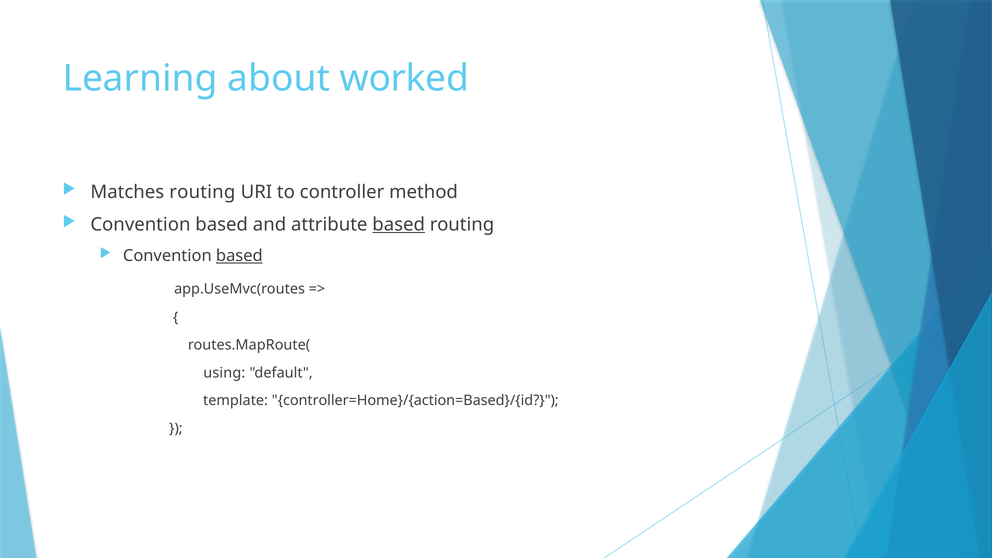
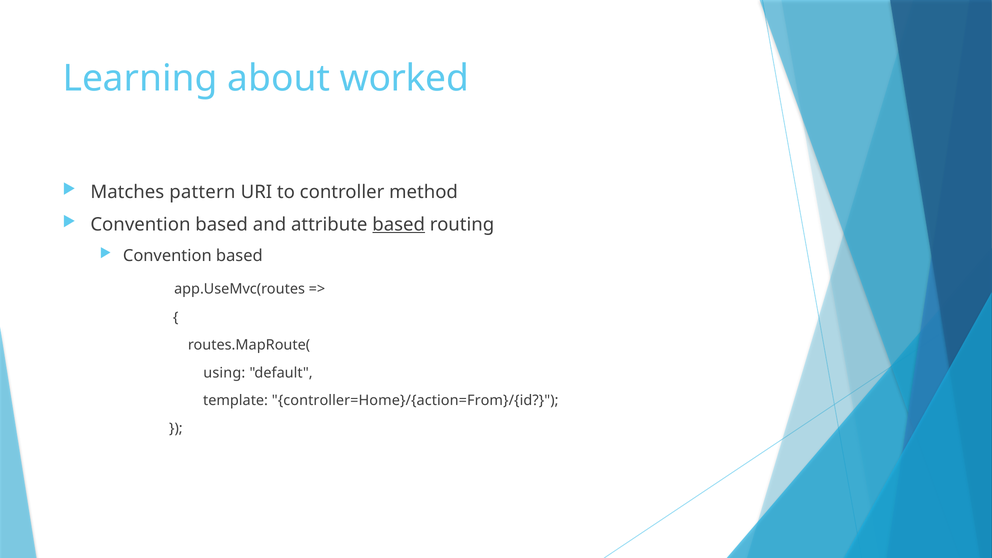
Matches routing: routing -> pattern
based at (239, 256) underline: present -> none
controller=Home}/{action=Based}/{id: controller=Home}/{action=Based}/{id -> controller=Home}/{action=From}/{id
